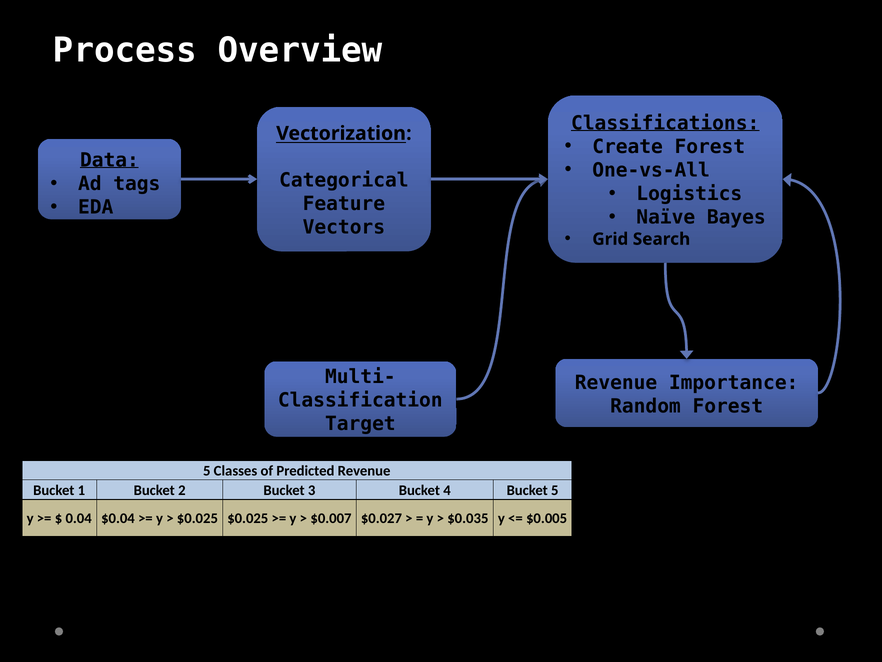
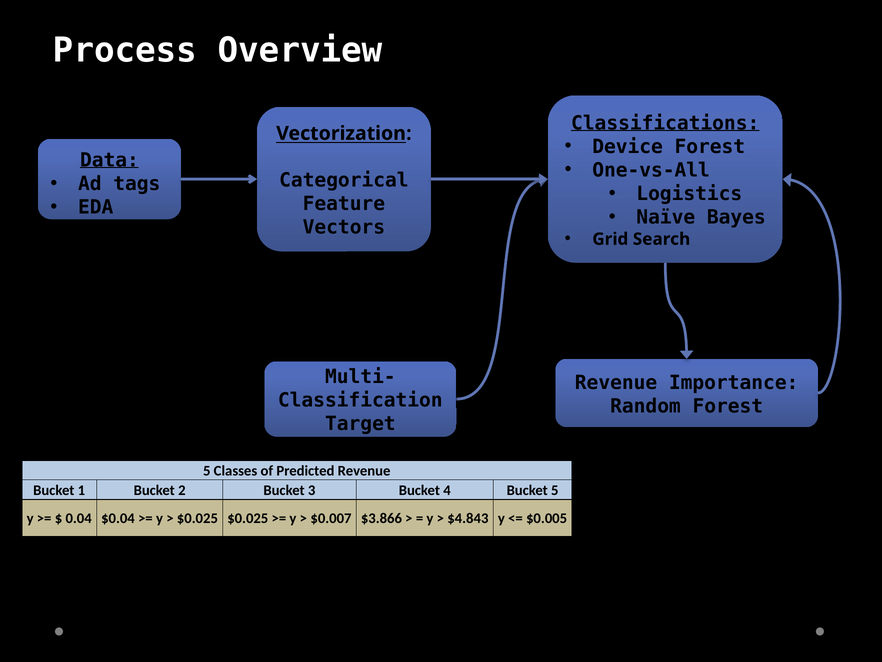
Create: Create -> Device
$0.027: $0.027 -> $3.866
$0.035: $0.035 -> $4.843
